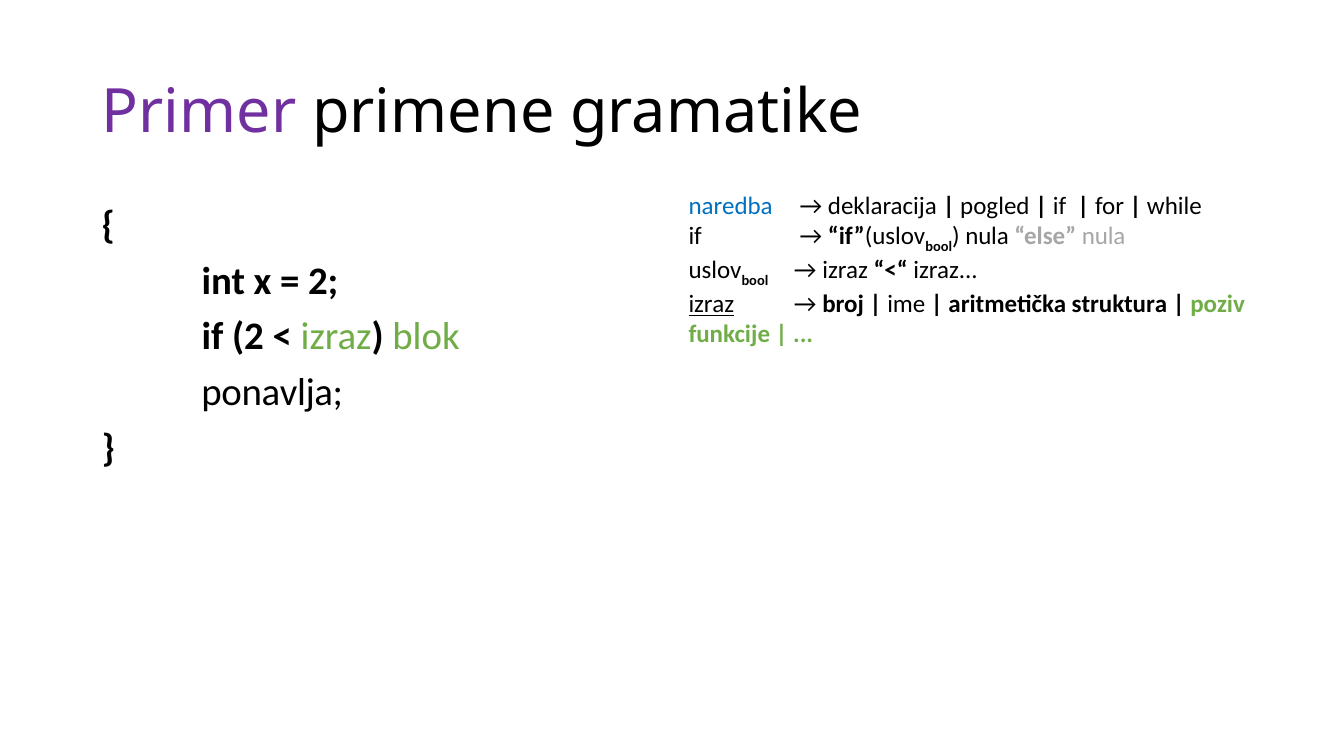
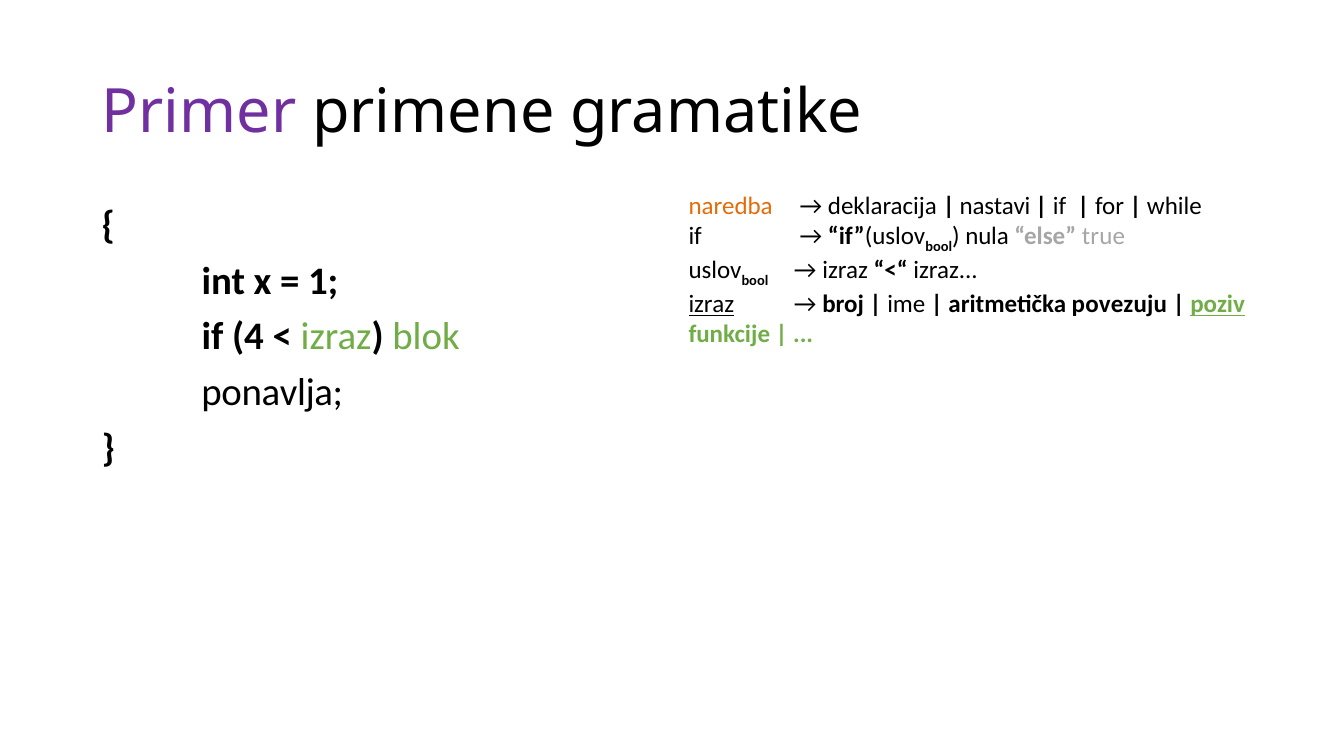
naredba colour: blue -> orange
pogled: pogled -> nastavi
else nula: nula -> true
2 at (323, 281): 2 -> 1
struktura: struktura -> povezuju
poziv underline: none -> present
if 2: 2 -> 4
